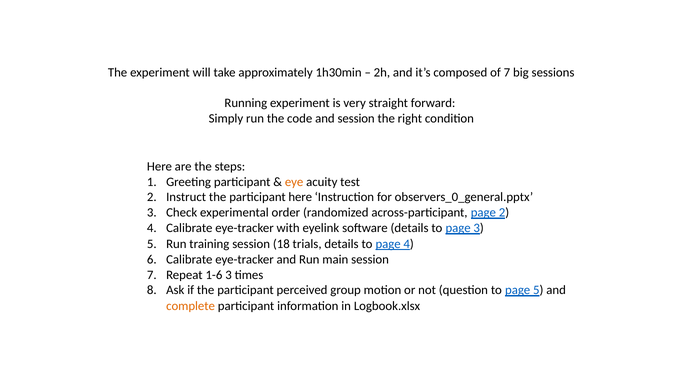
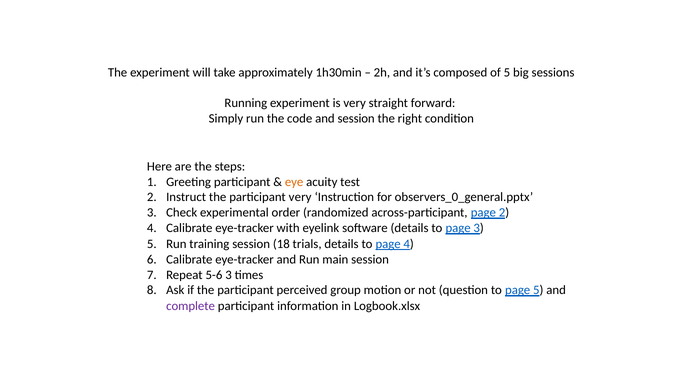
of 7: 7 -> 5
participant here: here -> very
1-6: 1-6 -> 5-6
complete colour: orange -> purple
